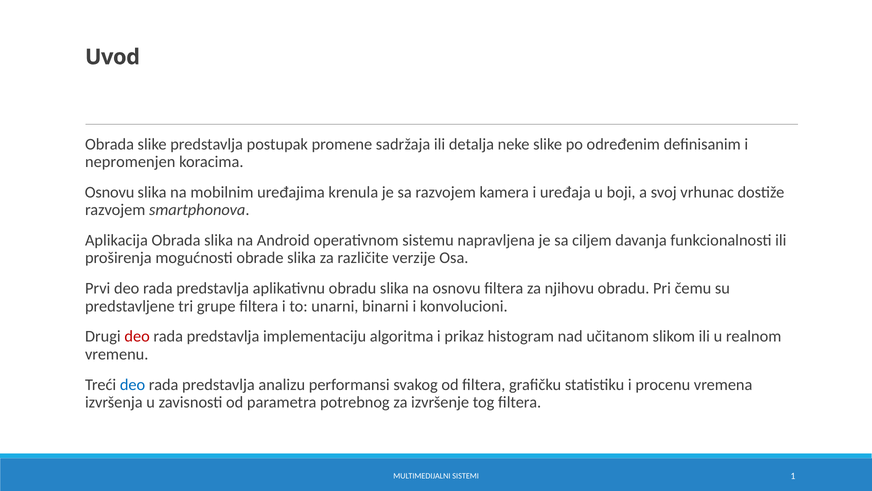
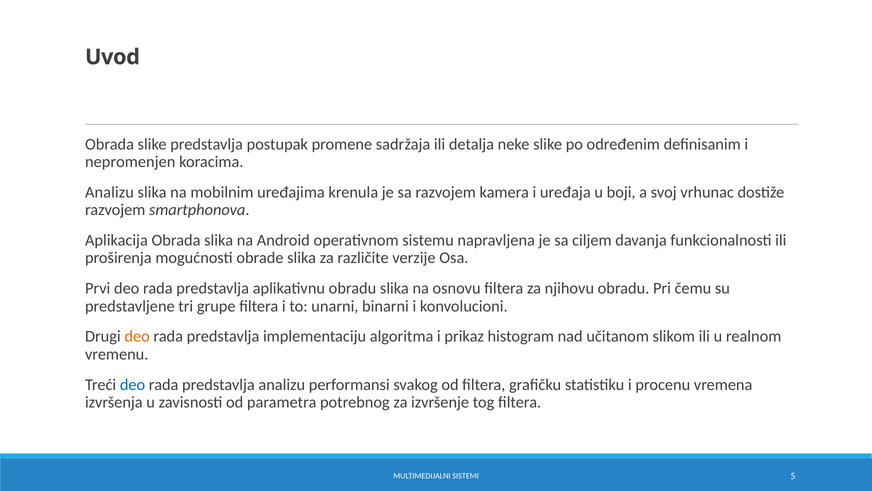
Osnovu at (110, 192): Osnovu -> Analizu
deo at (137, 336) colour: red -> orange
1: 1 -> 5
